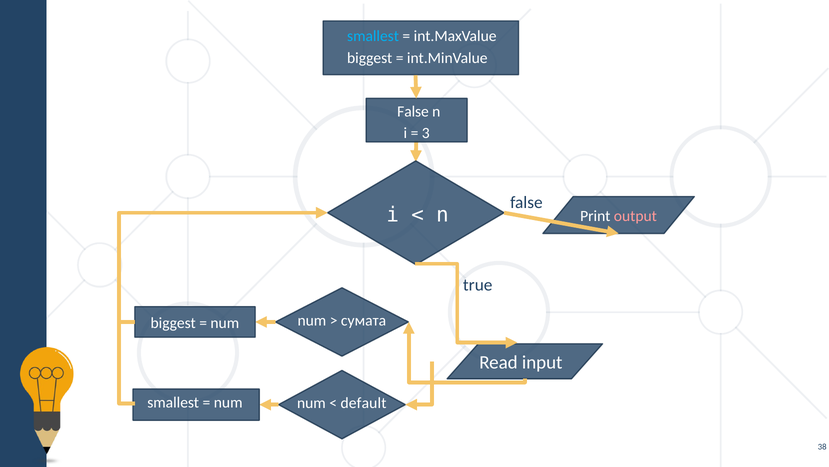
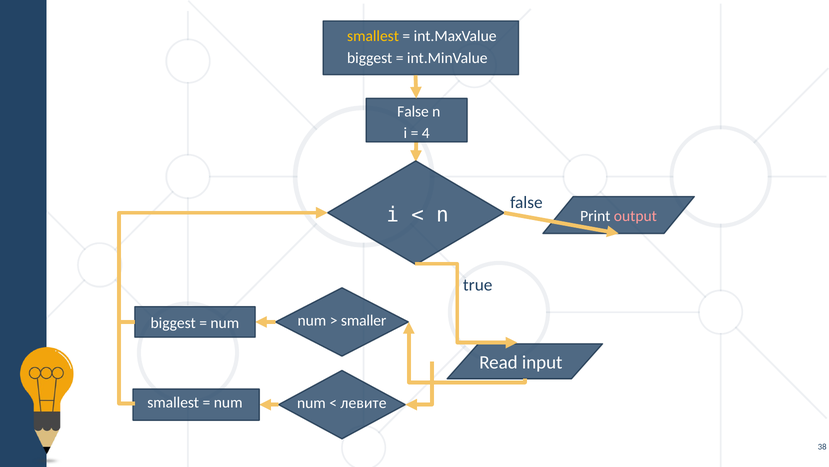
smallest at (373, 36) colour: light blue -> yellow
3: 3 -> 4
сумата: сумата -> smaller
default: default -> левите
